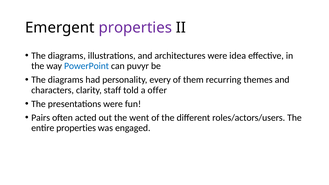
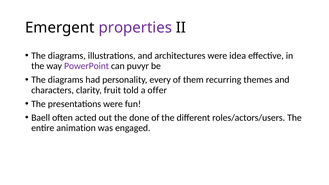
PowerPoint colour: blue -> purple
staff: staff -> fruit
Pairs: Pairs -> Baell
went: went -> done
entire properties: properties -> animation
